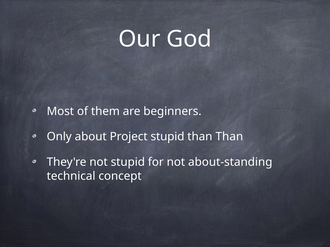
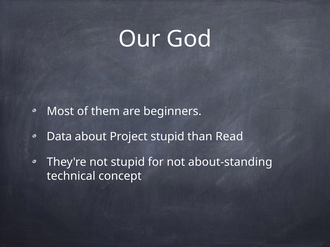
Only: Only -> Data
than Than: Than -> Read
